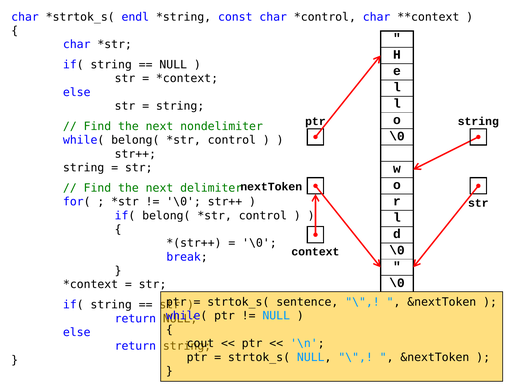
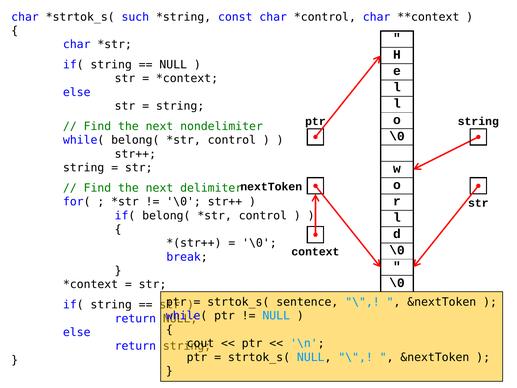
endl: endl -> such
